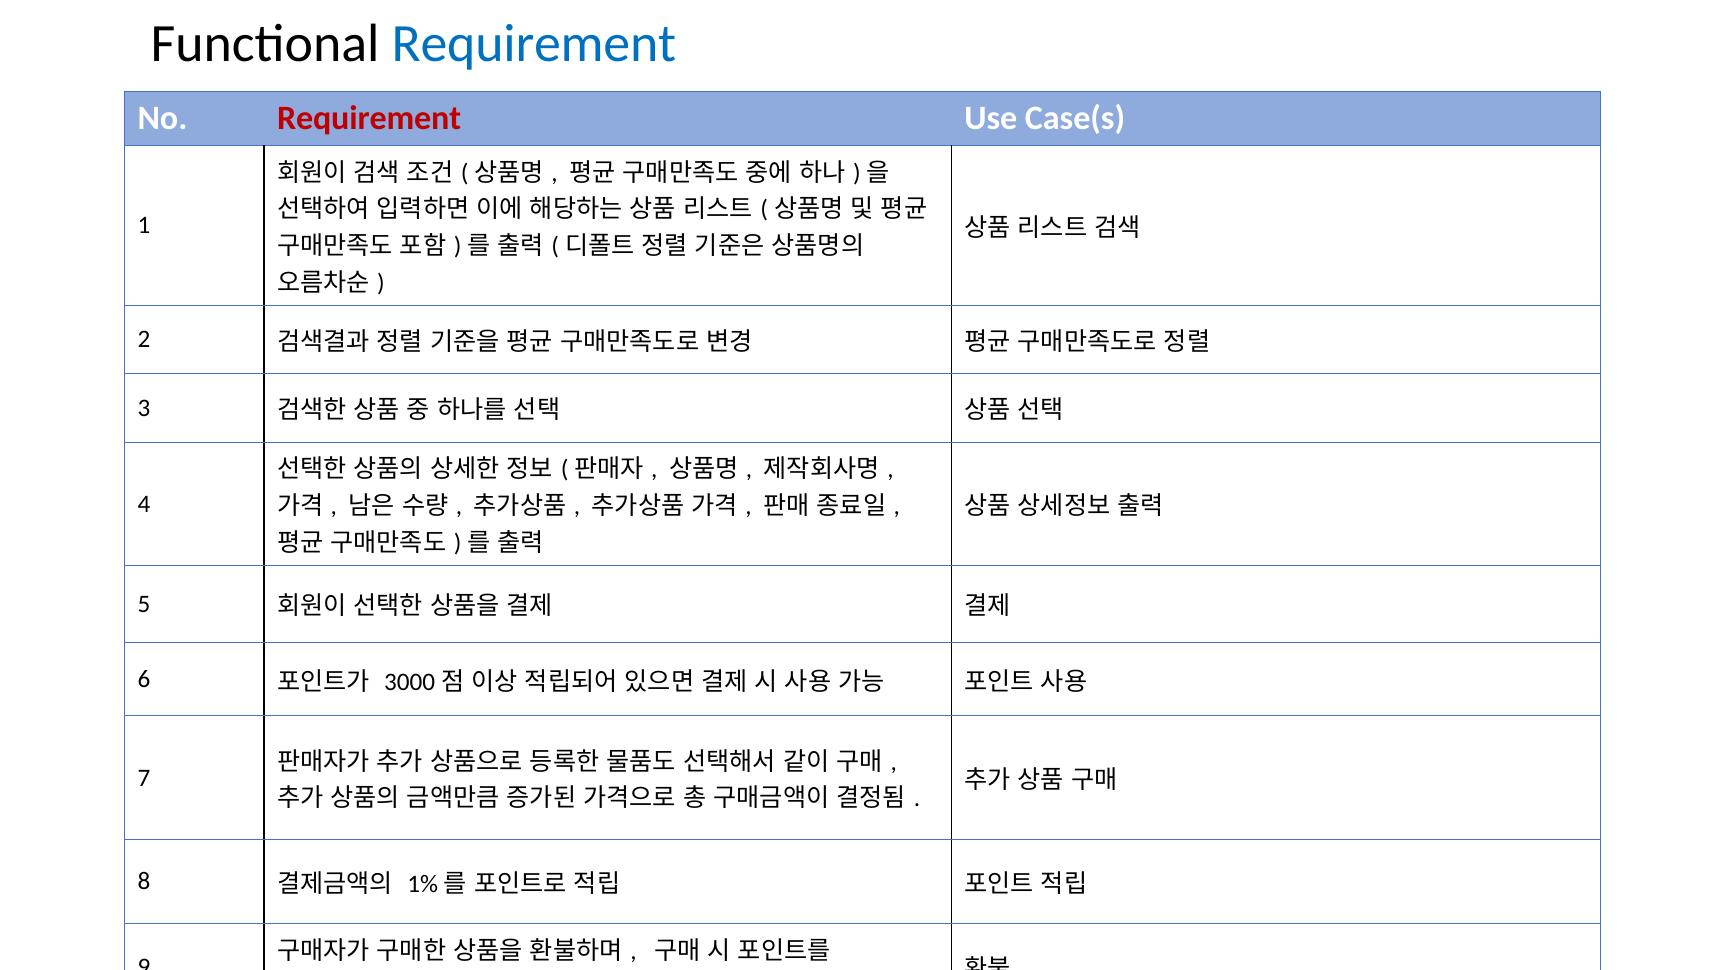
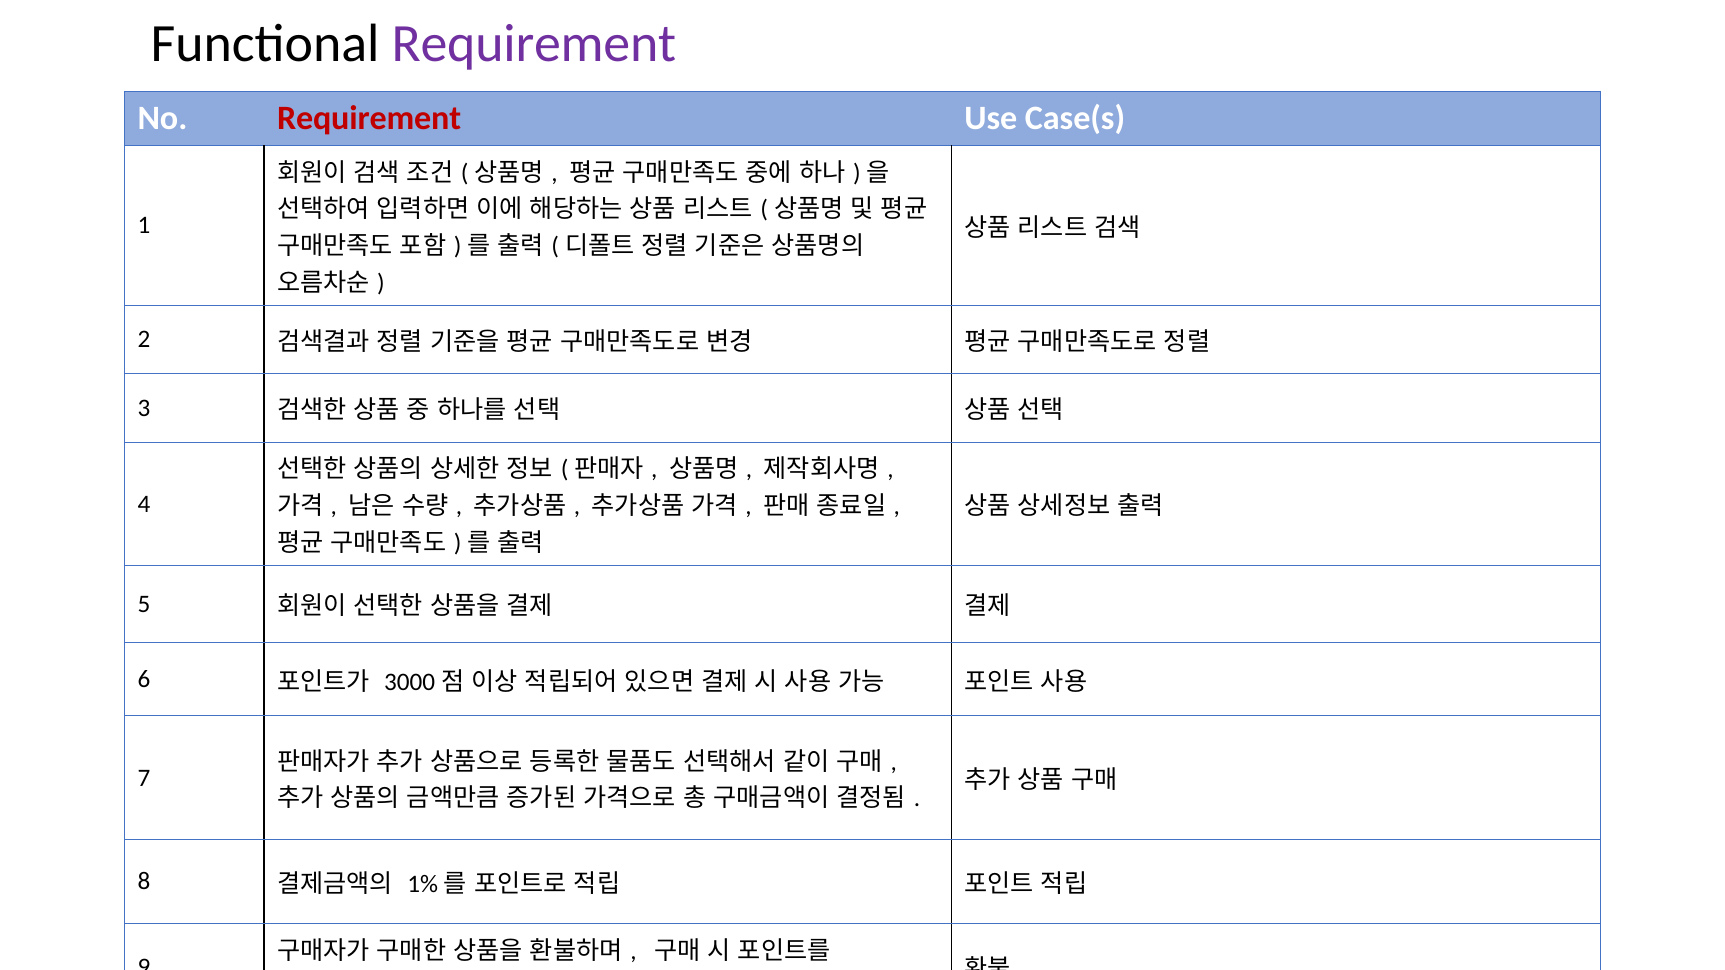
Requirement at (534, 43) colour: blue -> purple
